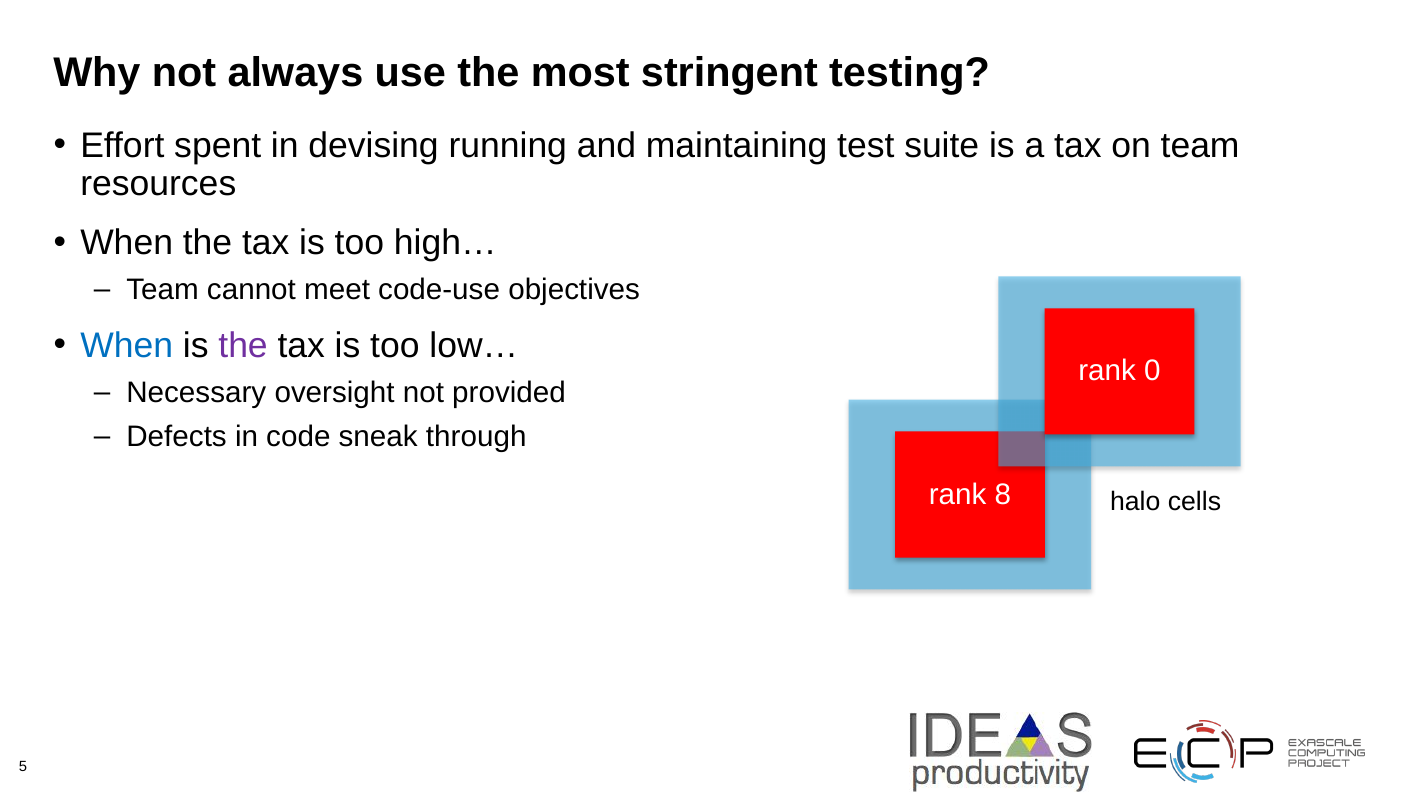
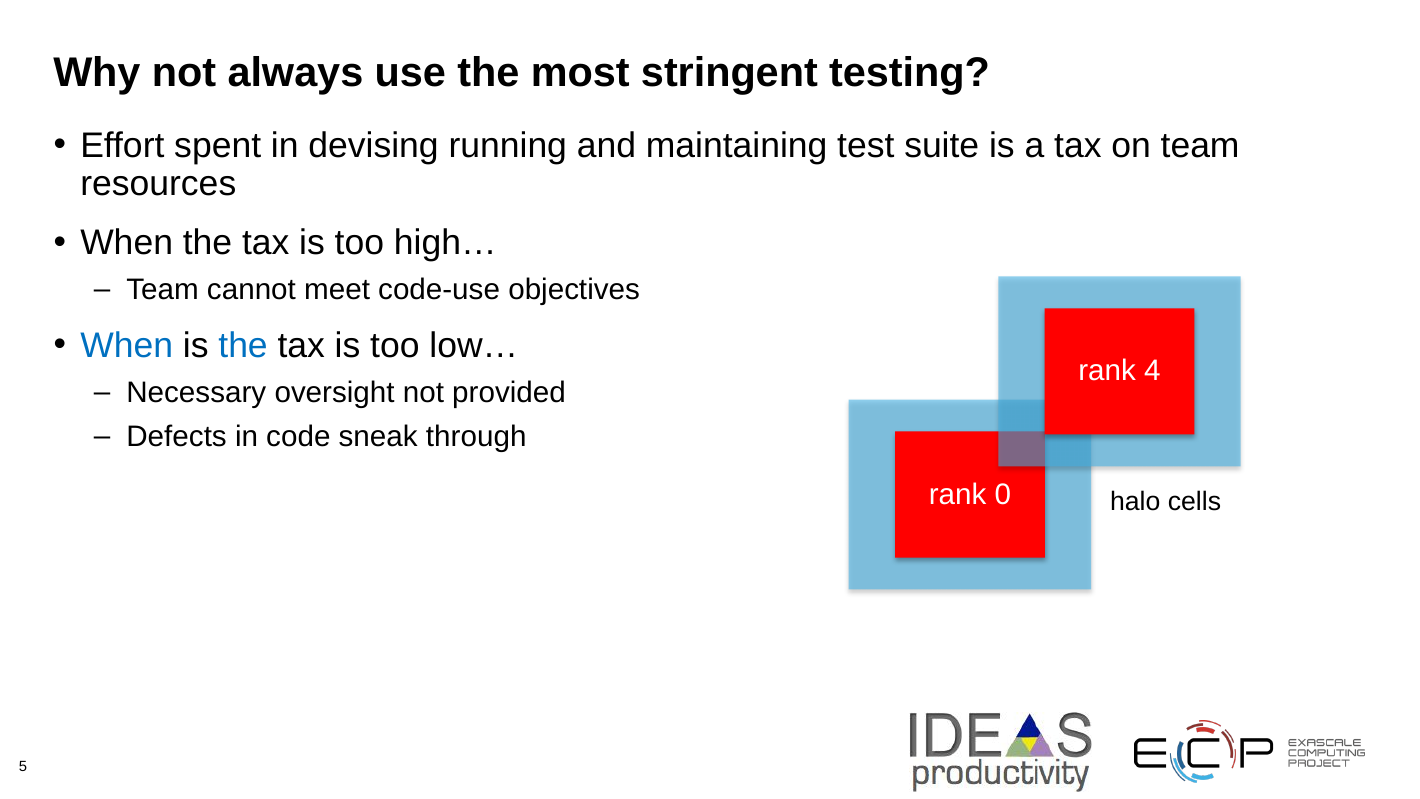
the at (243, 346) colour: purple -> blue
0: 0 -> 4
8: 8 -> 0
